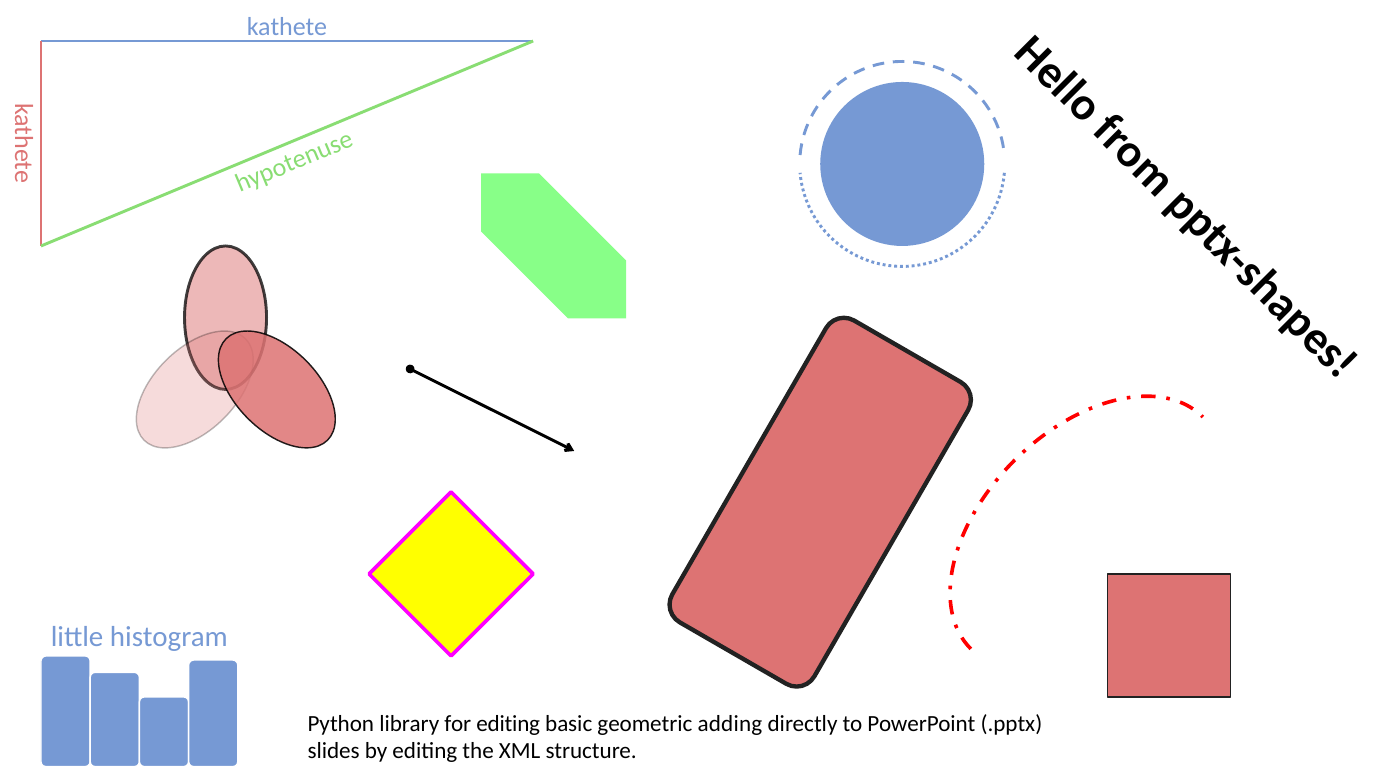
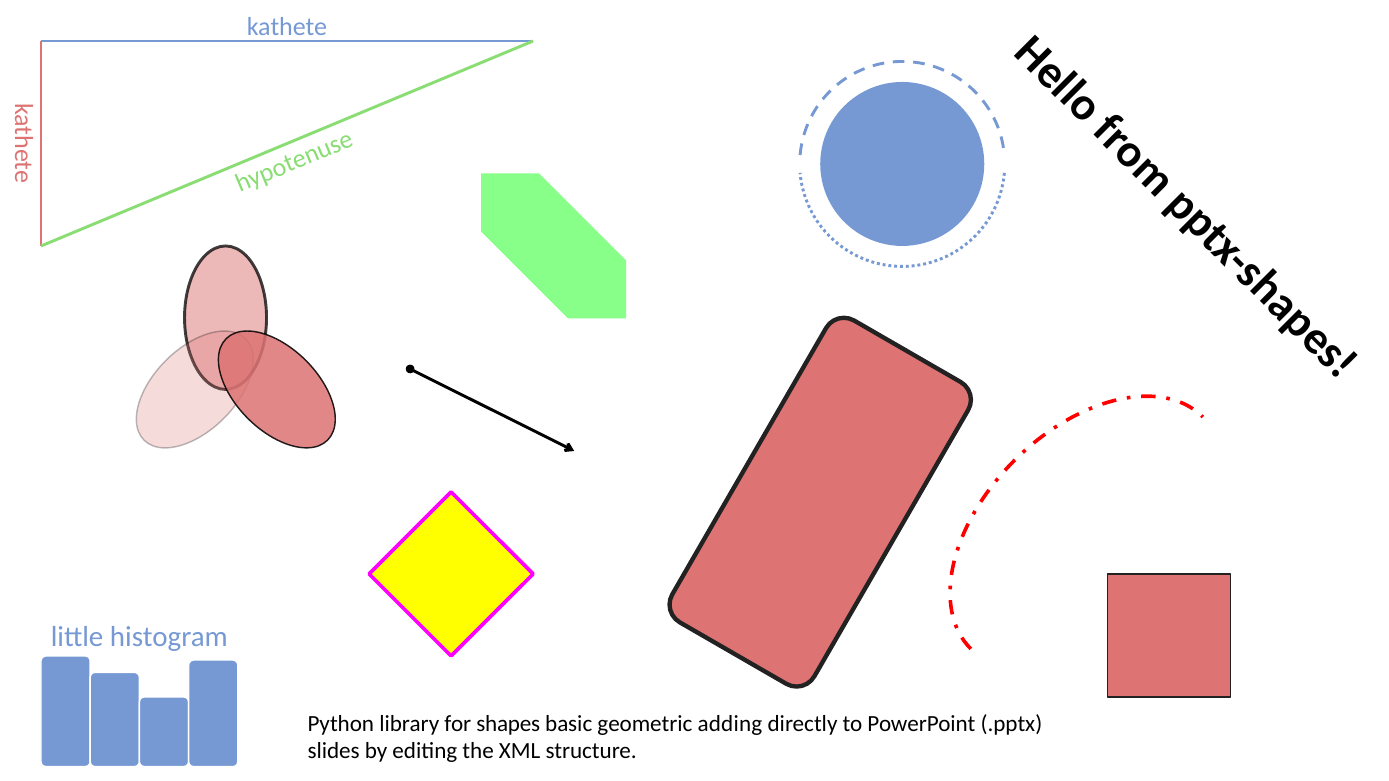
for editing: editing -> shapes
